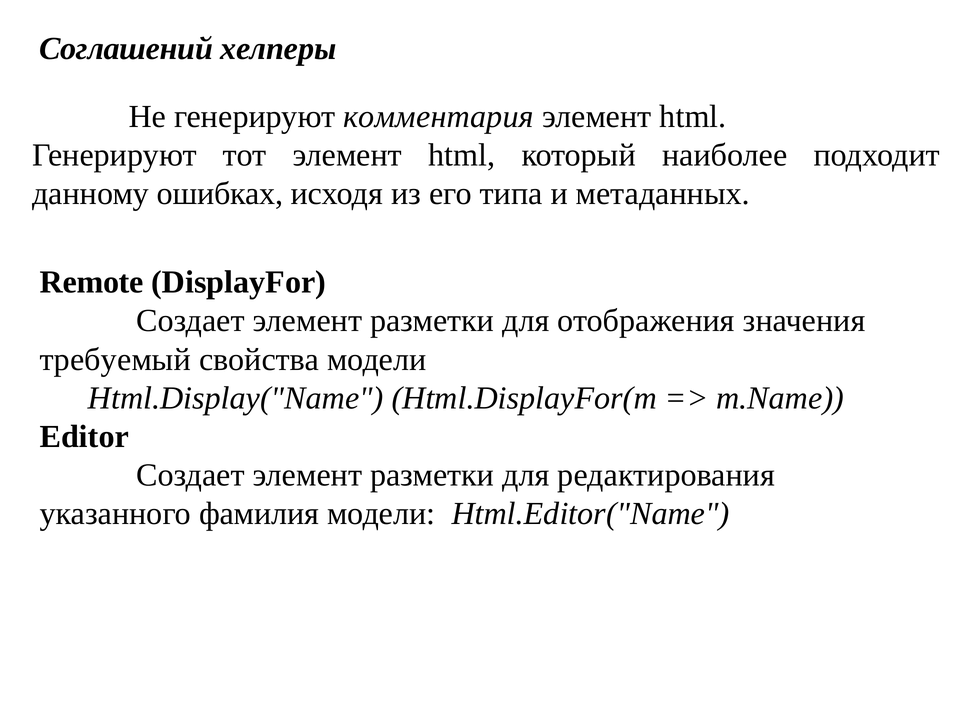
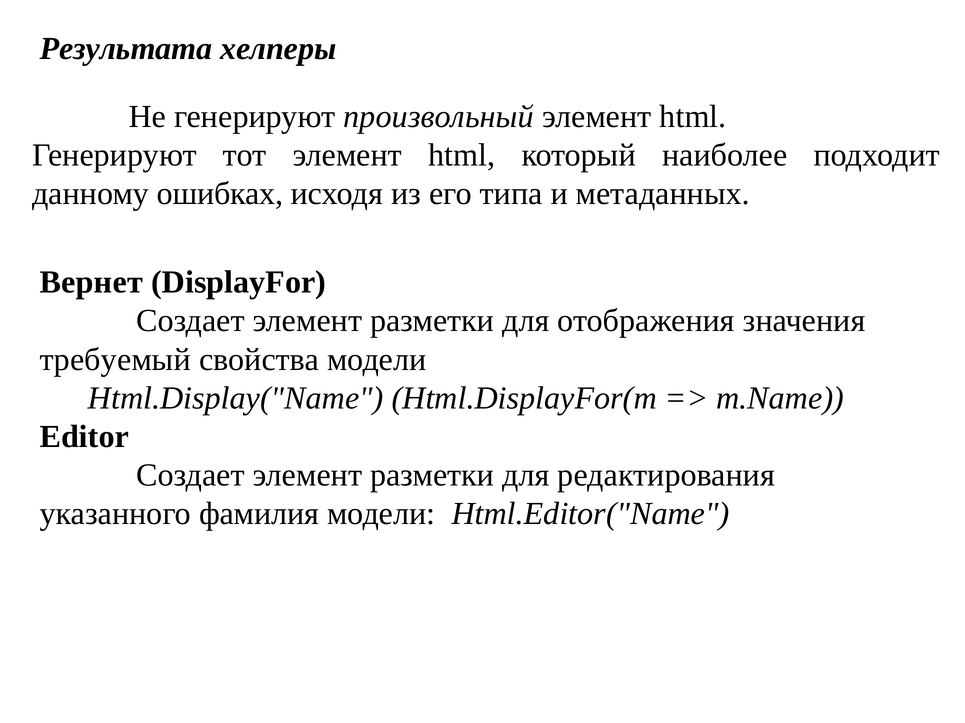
Соглашений: Соглашений -> Результата
комментария: комментария -> произвольный
Remote: Remote -> Вернет
